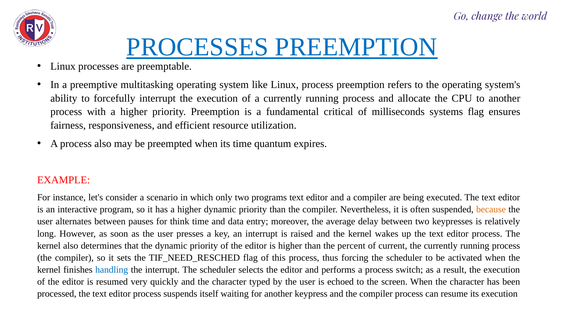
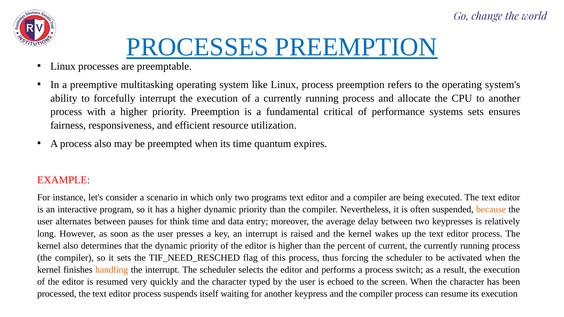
milliseconds: milliseconds -> performance
systems flag: flag -> sets
handling colour: blue -> orange
